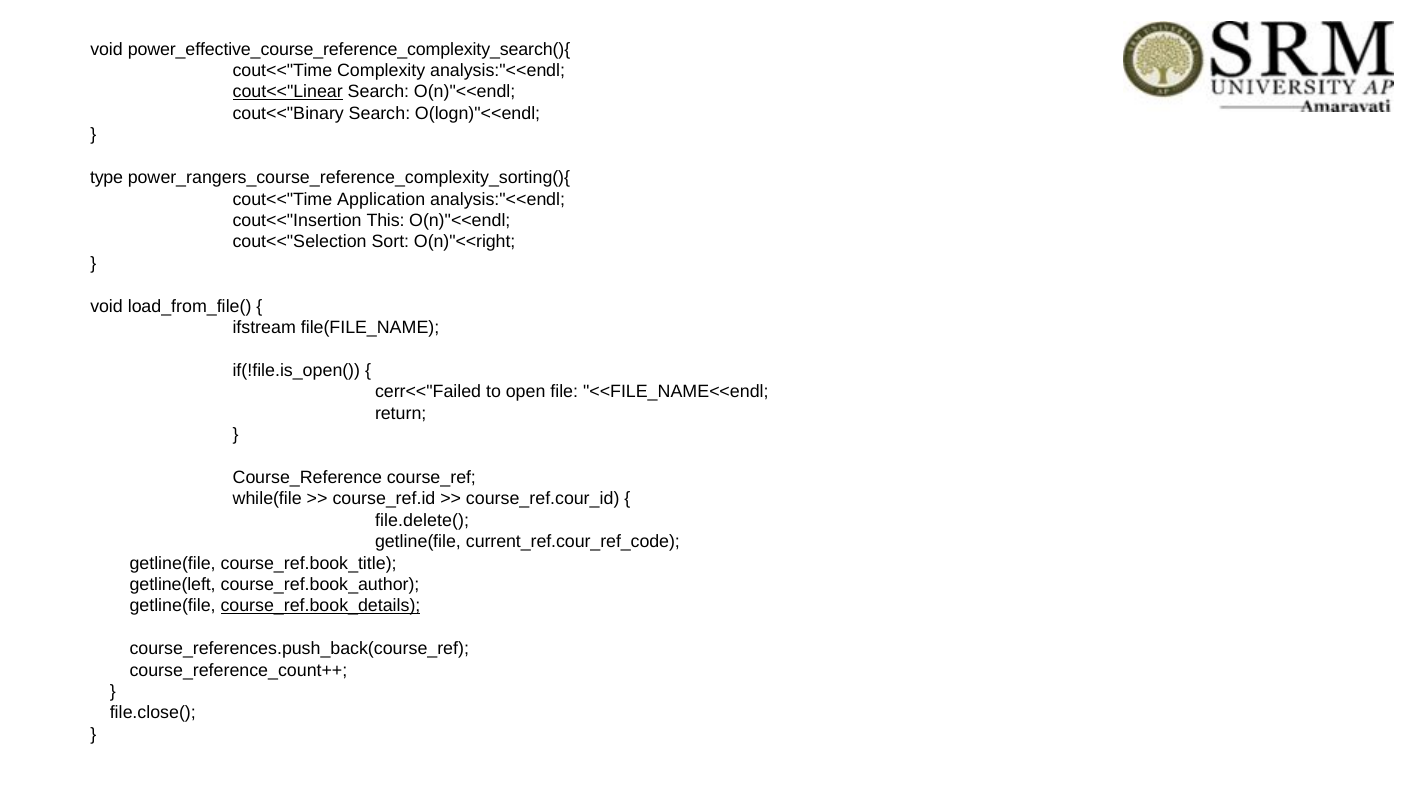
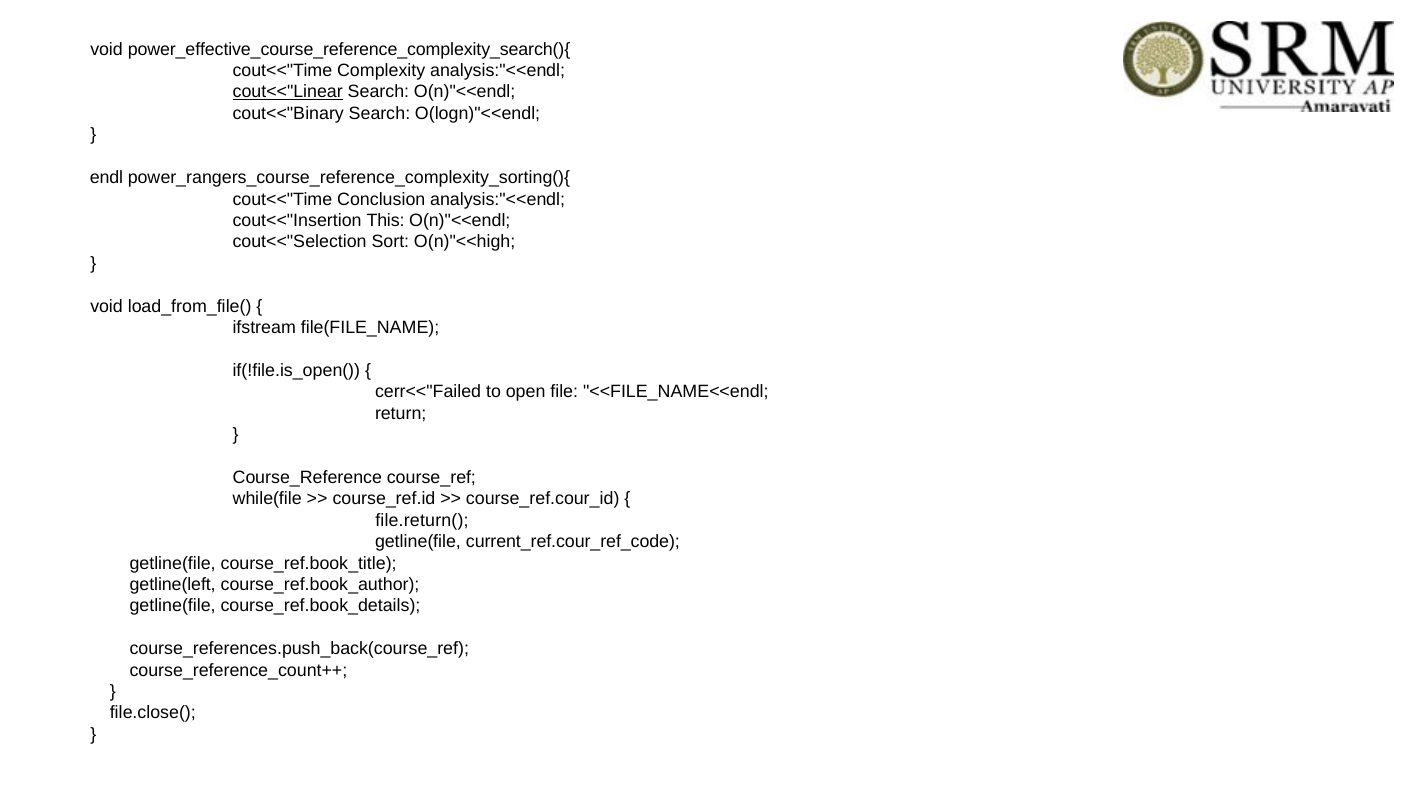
type: type -> endl
Application: Application -> Conclusion
O(n)"<<right: O(n)"<<right -> O(n)"<<high
file.delete(: file.delete( -> file.return(
course_ref.book_details underline: present -> none
